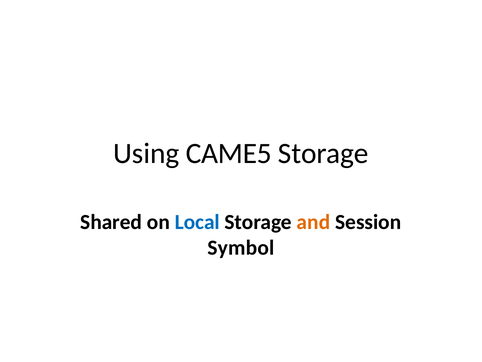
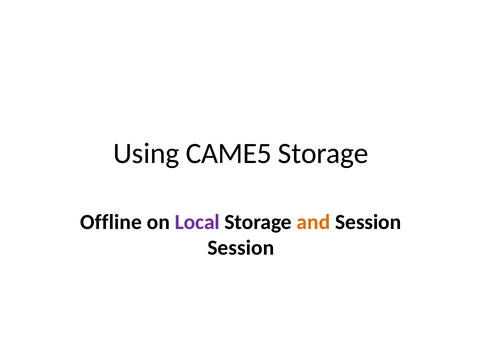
Shared: Shared -> Offline
Local colour: blue -> purple
Symbol at (241, 247): Symbol -> Session
